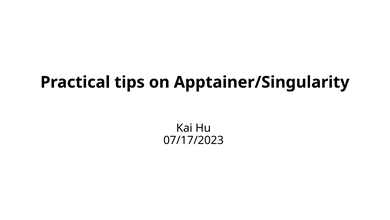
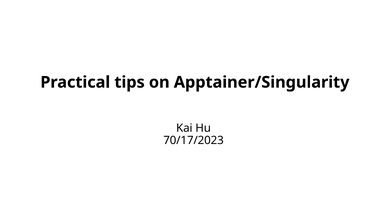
07/17/2023: 07/17/2023 -> 70/17/2023
